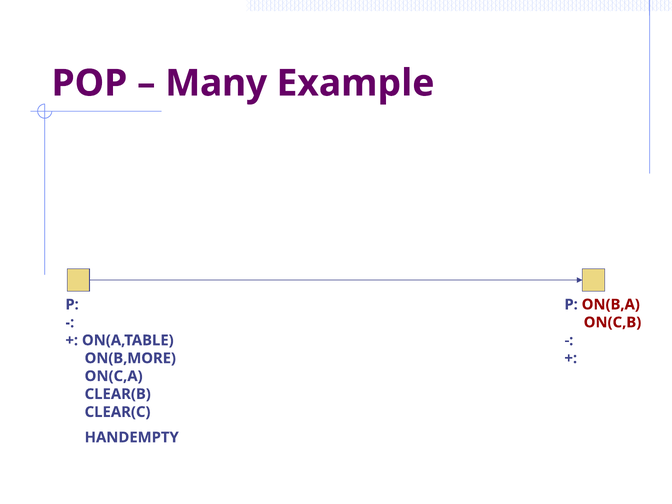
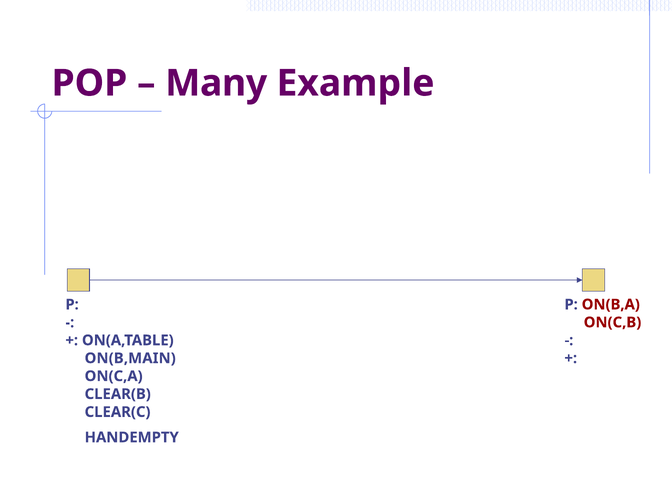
ON(B,MORE: ON(B,MORE -> ON(B,MAIN
